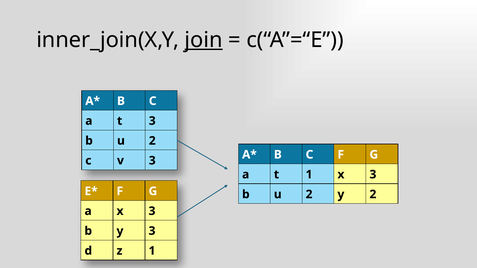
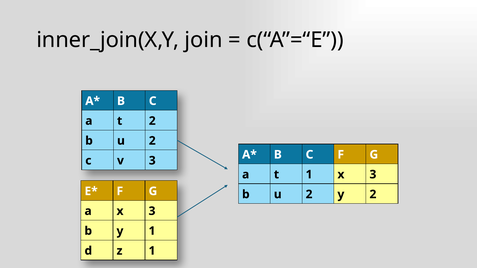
join underline: present -> none
t 3: 3 -> 2
y 3: 3 -> 1
